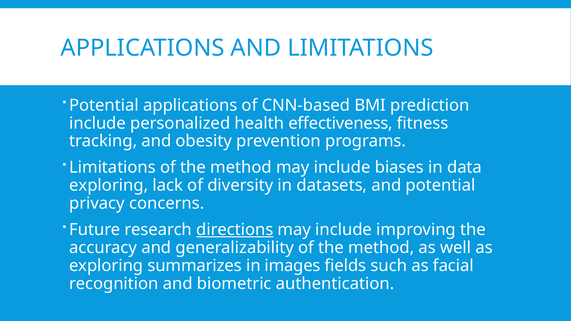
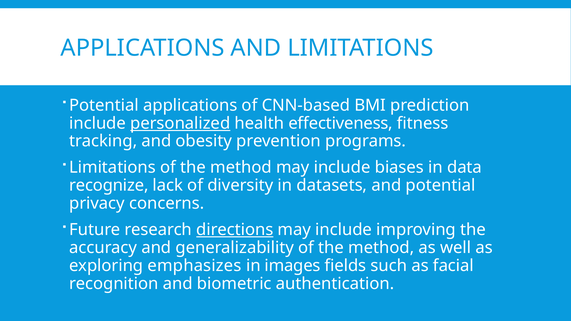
personalized underline: none -> present
exploring at (109, 186): exploring -> recognize
summarizes: summarizes -> emphasizes
